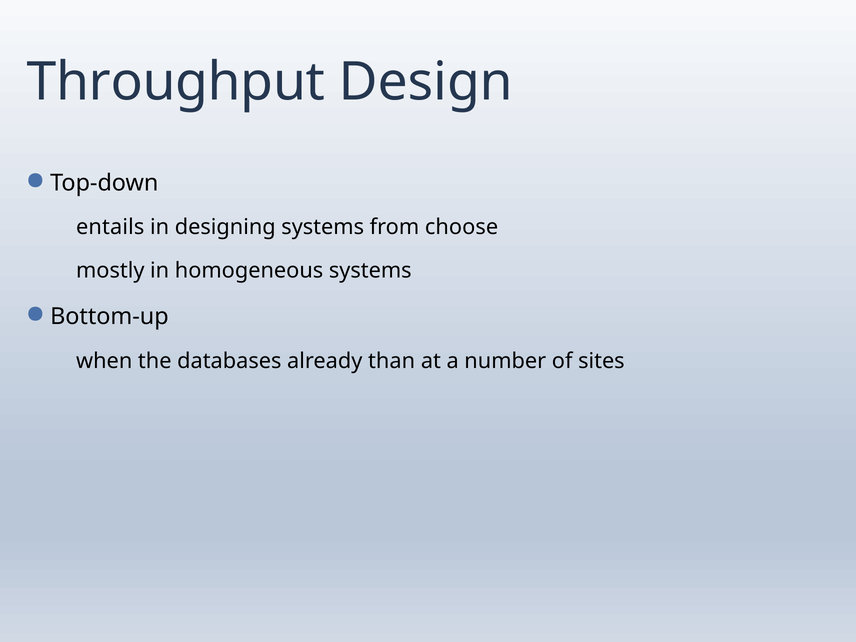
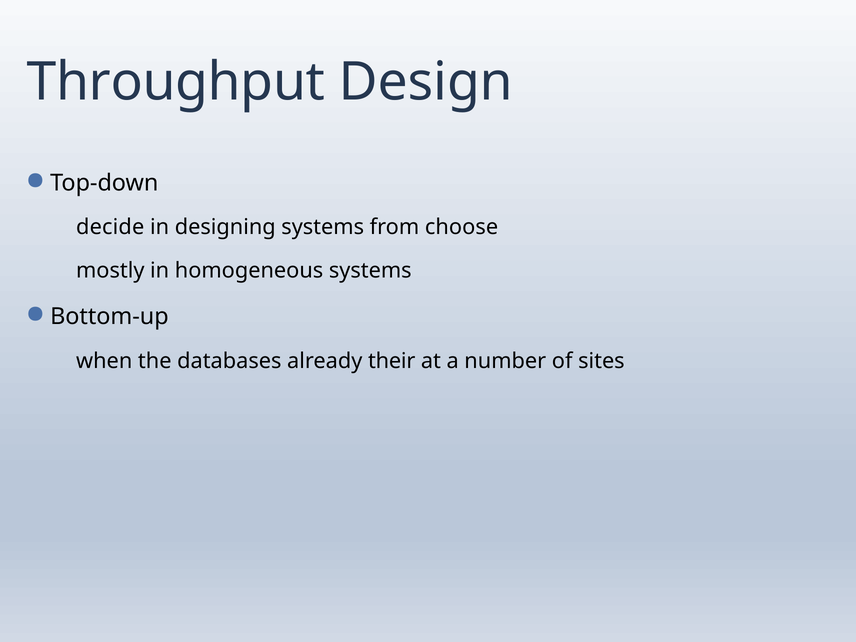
entails: entails -> decide
than: than -> their
